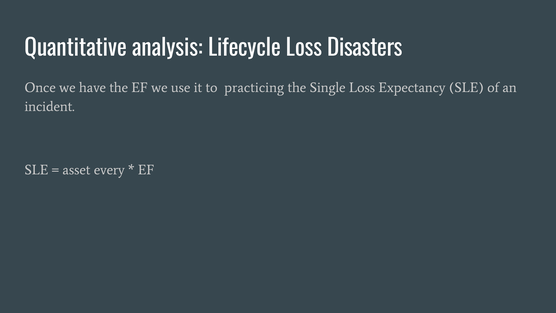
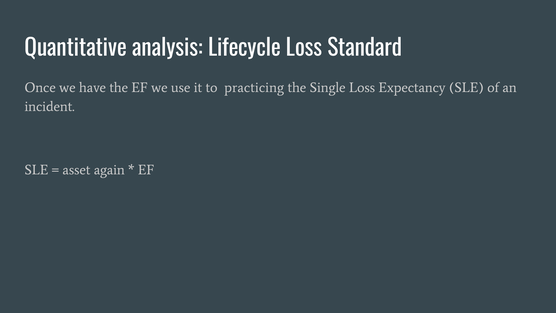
Disasters: Disasters -> Standard
every: every -> again
